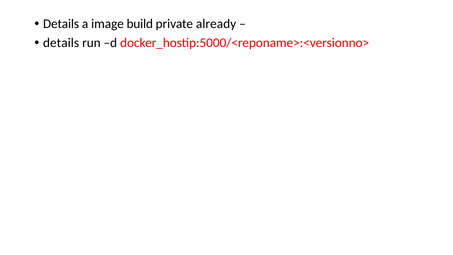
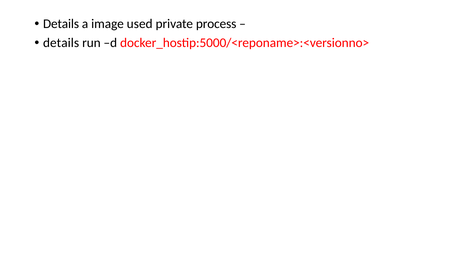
build: build -> used
already: already -> process
